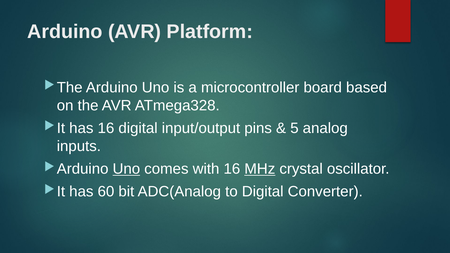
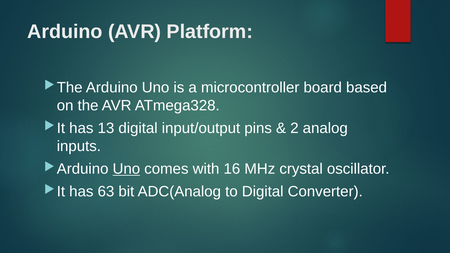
has 16: 16 -> 13
5: 5 -> 2
MHz underline: present -> none
60: 60 -> 63
